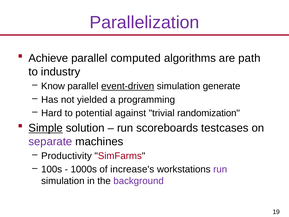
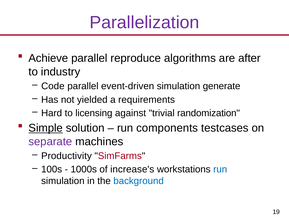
computed: computed -> reproduce
path: path -> after
Know: Know -> Code
event-driven underline: present -> none
programming: programming -> requirements
potential: potential -> licensing
scoreboards: scoreboards -> components
run at (220, 169) colour: purple -> blue
background colour: purple -> blue
